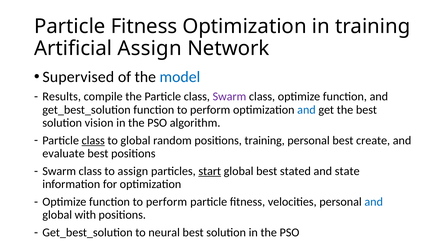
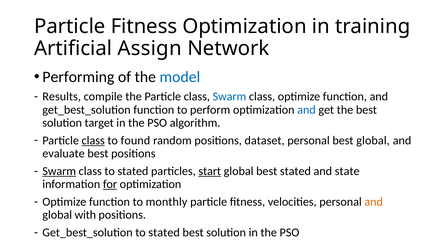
Supervised: Supervised -> Performing
Swarm at (229, 97) colour: purple -> blue
vision: vision -> target
to global: global -> found
positions training: training -> dataset
best create: create -> global
Swarm at (59, 171) underline: none -> present
class to assign: assign -> stated
for underline: none -> present
Optimize function to perform: perform -> monthly
and at (374, 202) colour: blue -> orange
Get_best_solution to neural: neural -> stated
